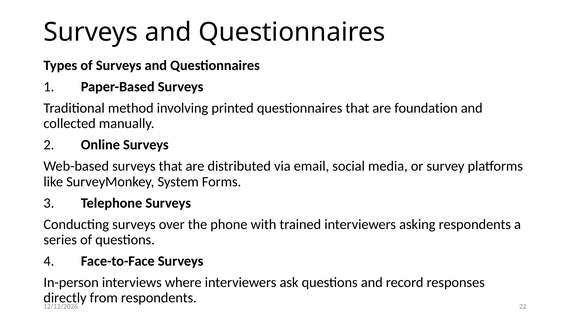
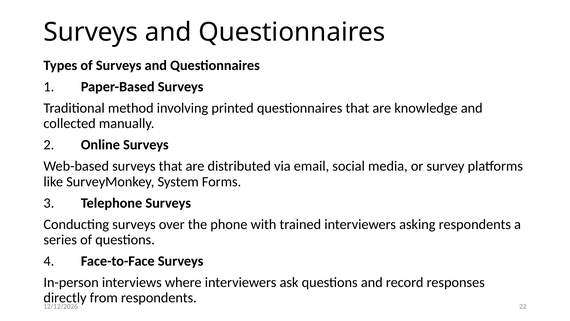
foundation: foundation -> knowledge
